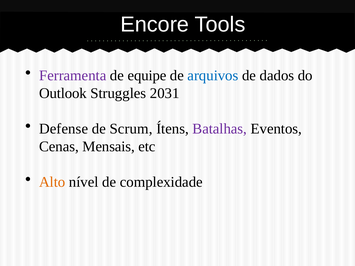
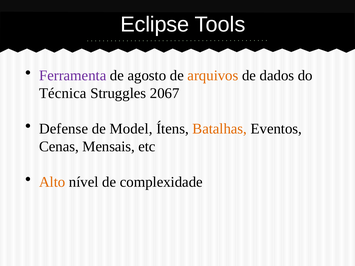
Encore: Encore -> Eclipse
equipe: equipe -> agosto
arquivos colour: blue -> orange
Outlook: Outlook -> Técnica
2031: 2031 -> 2067
Scrum: Scrum -> Model
Batalhas colour: purple -> orange
